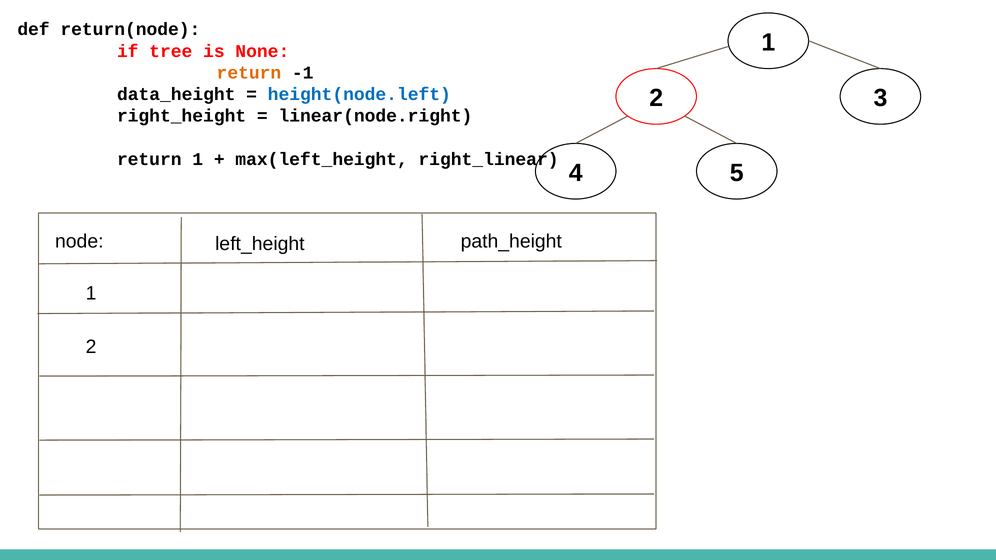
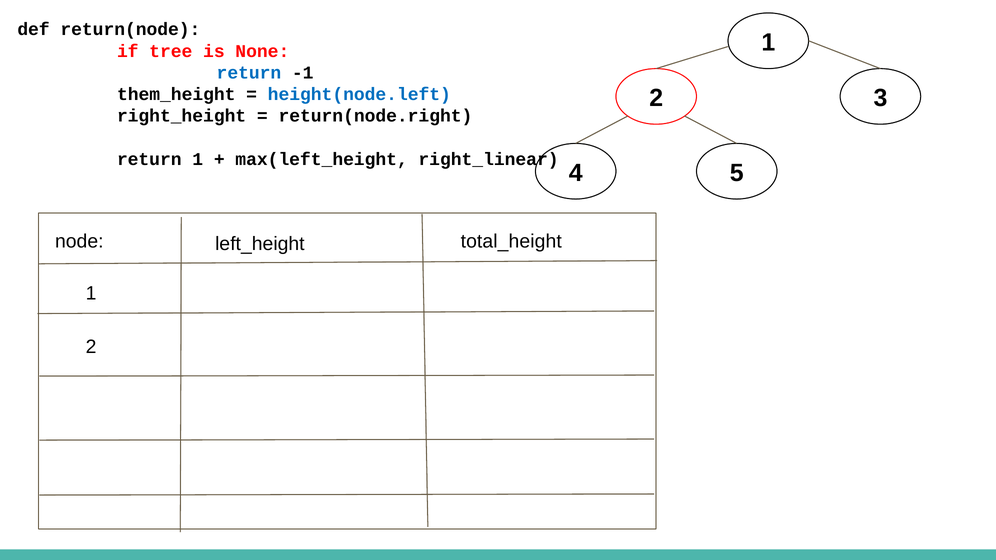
return at (249, 73) colour: orange -> blue
data_height: data_height -> them_height
linear(node.right: linear(node.right -> return(node.right
path_height: path_height -> total_height
